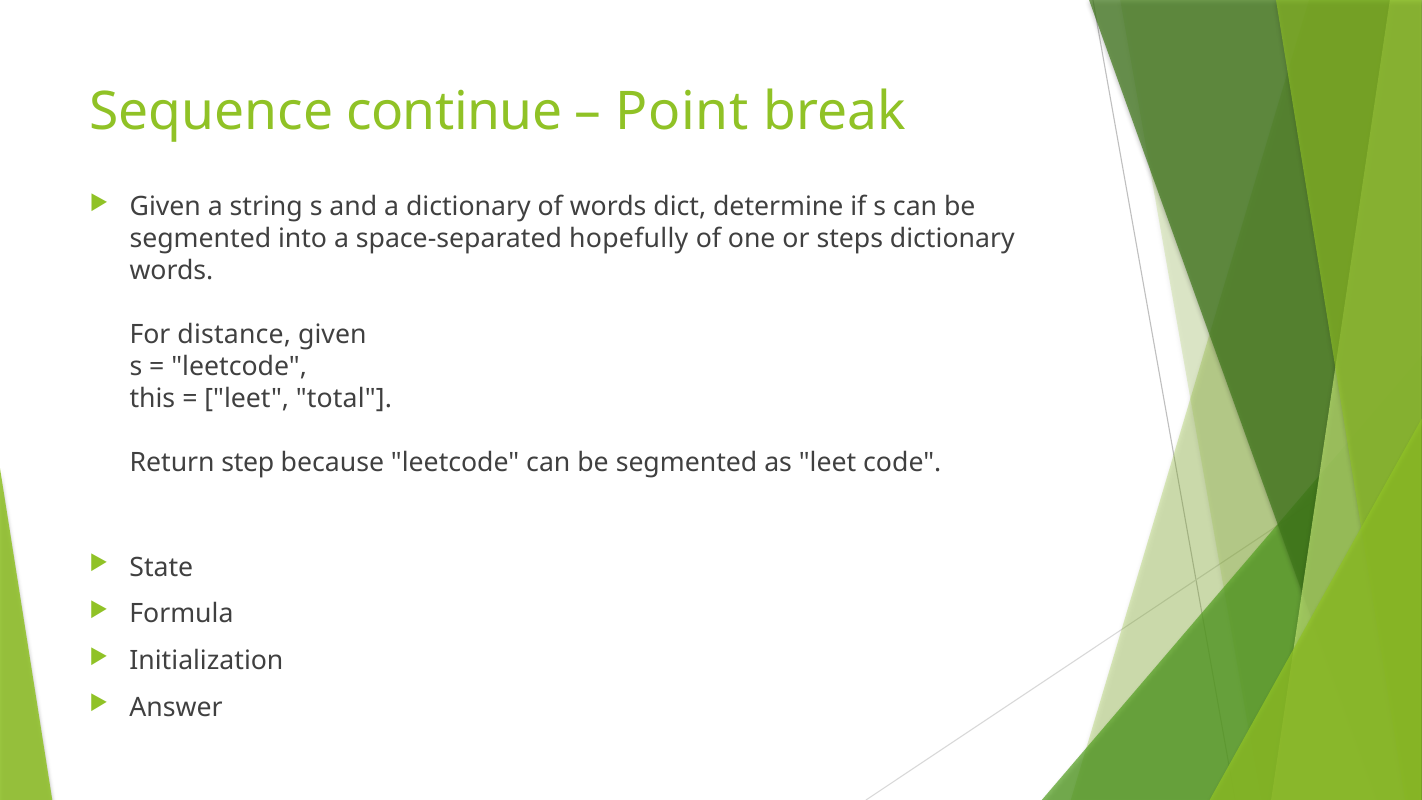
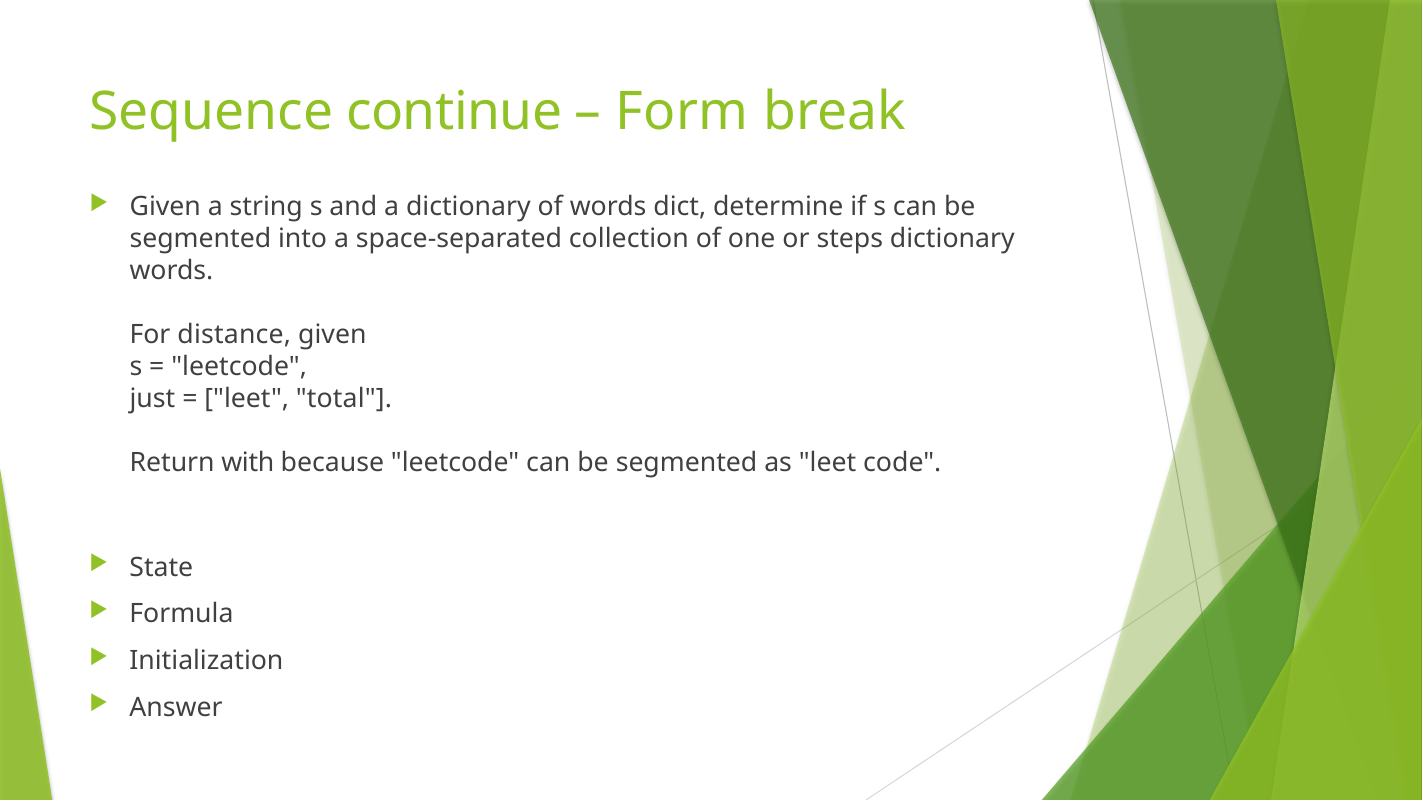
Point: Point -> Form
hopefully: hopefully -> collection
this: this -> just
step: step -> with
